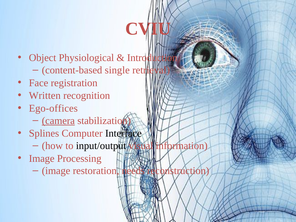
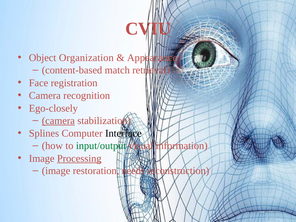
Physiological: Physiological -> Organization
Introduction: Introduction -> Appearance
single: single -> match
Written at (45, 96): Written -> Camera
Ego-offices: Ego-offices -> Ego-closely
input/output colour: black -> green
Processing underline: none -> present
